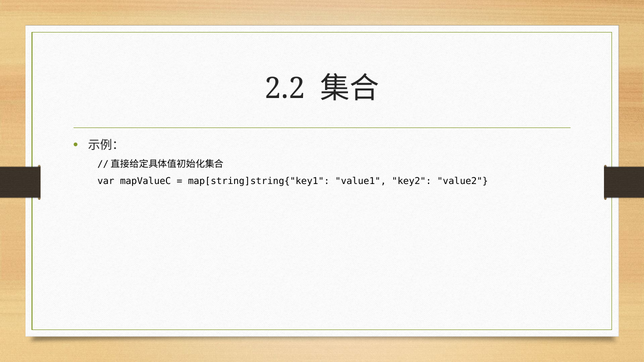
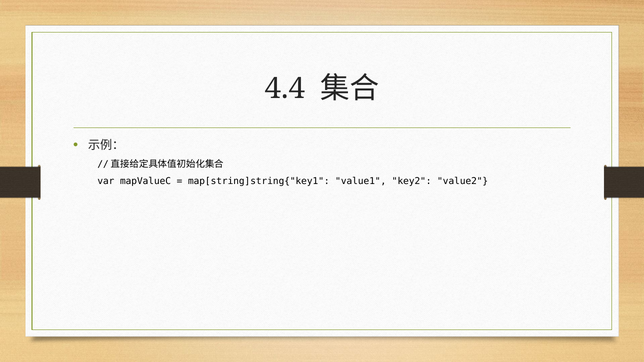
2.2: 2.2 -> 4.4
